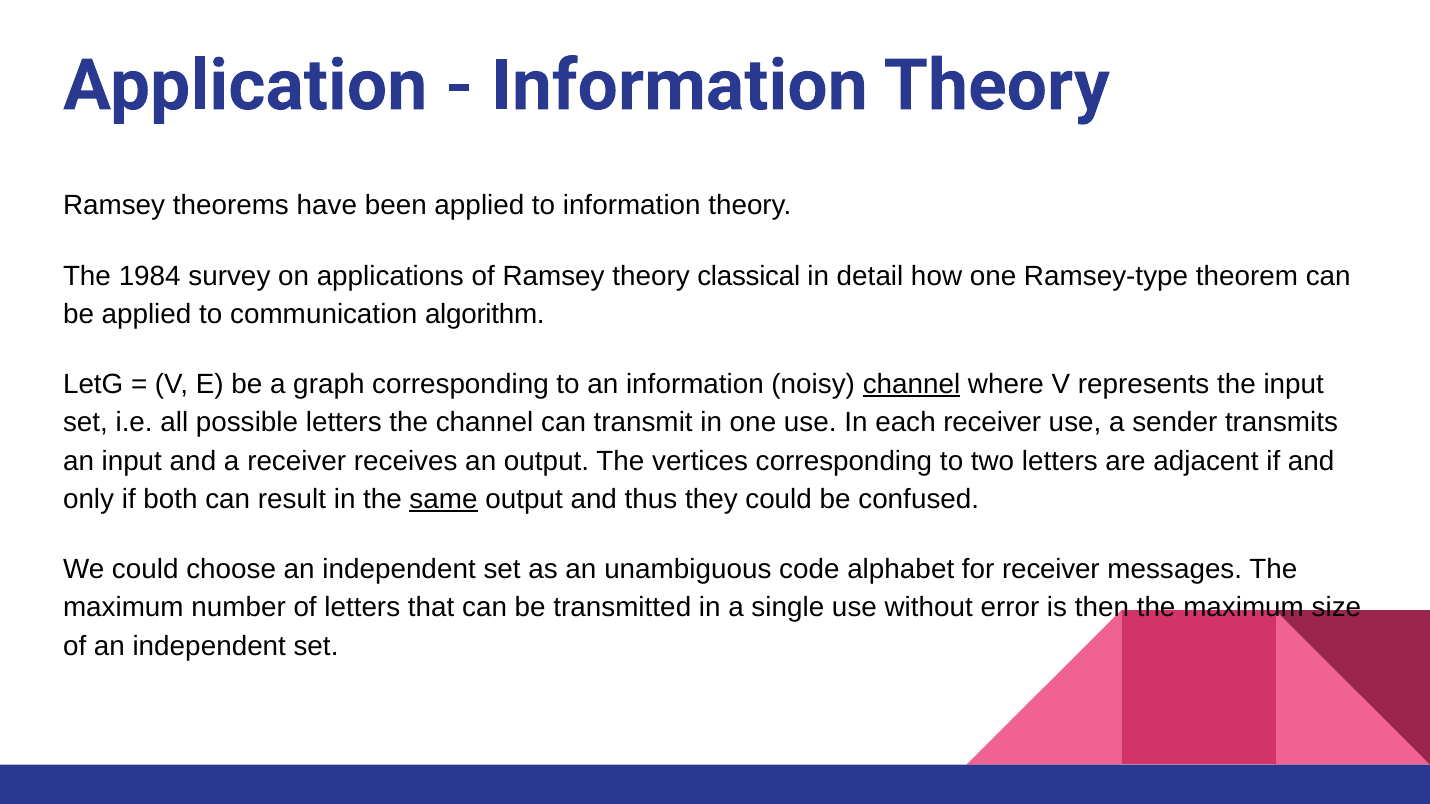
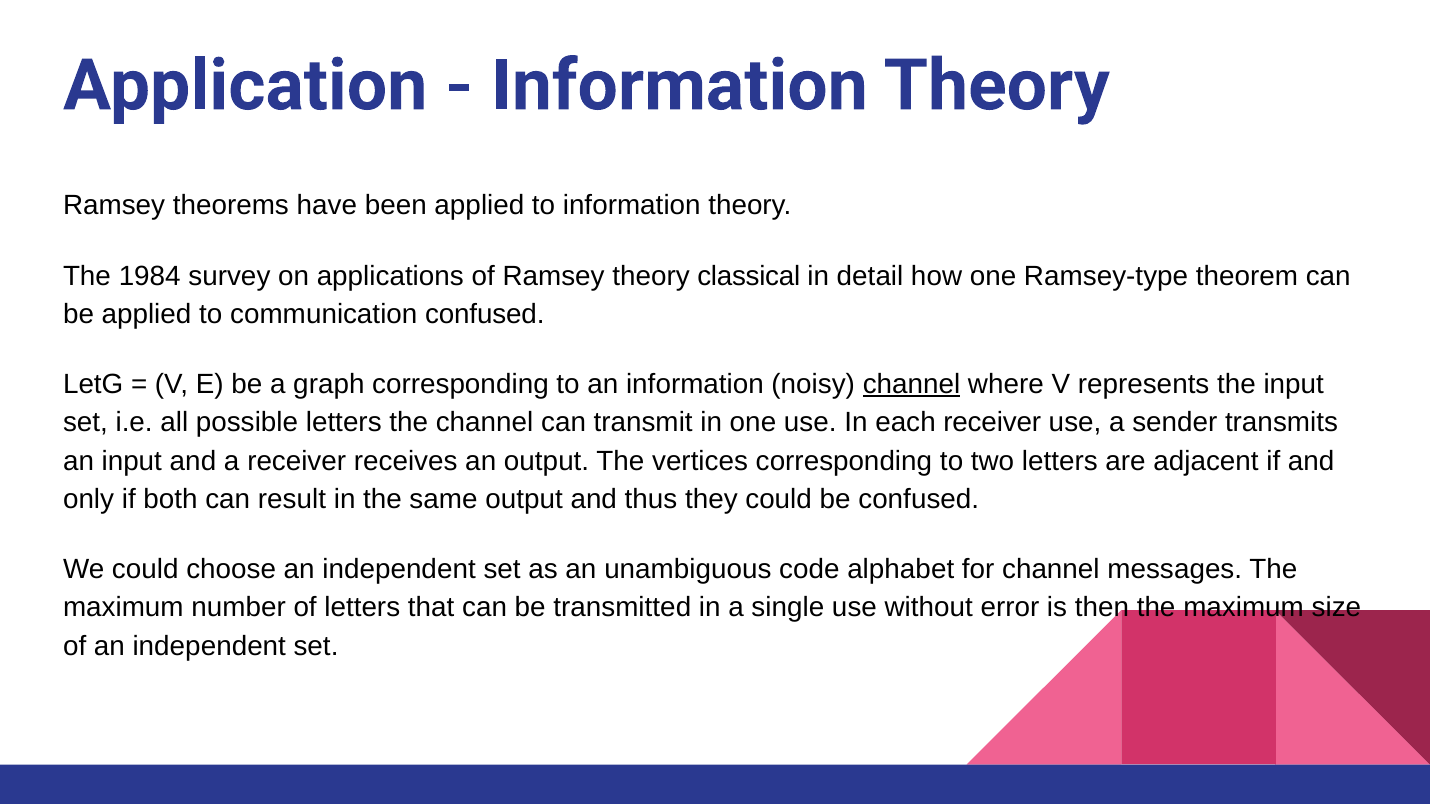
communication algorithm: algorithm -> confused
same underline: present -> none
for receiver: receiver -> channel
